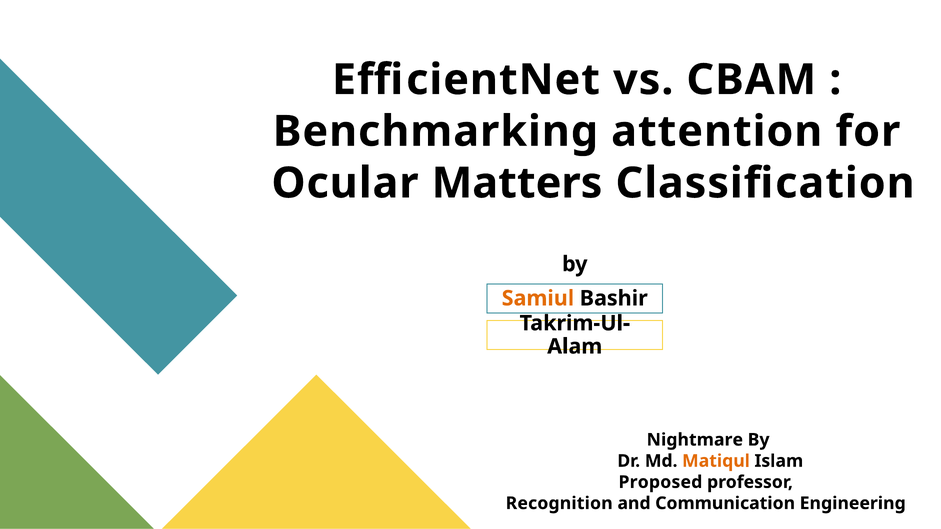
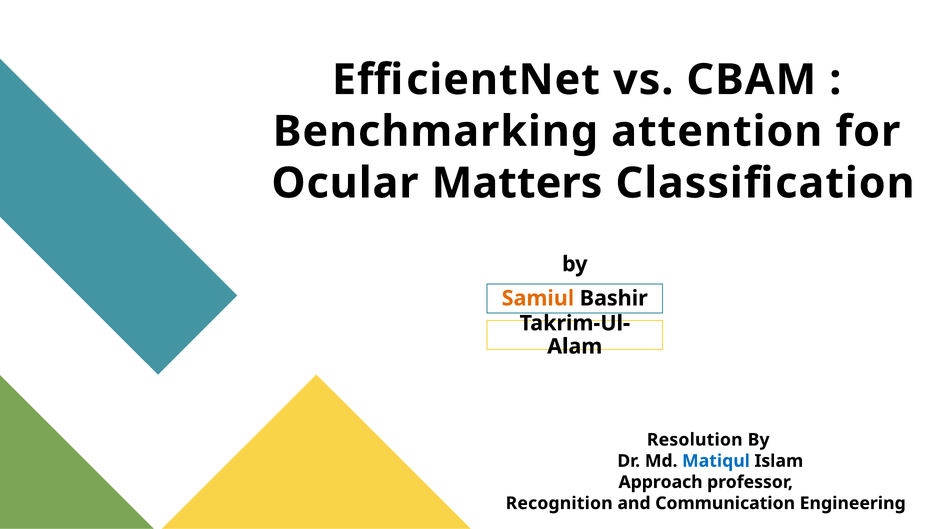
Nightmare: Nightmare -> Resolution
Matiqul colour: orange -> blue
Proposed: Proposed -> Approach
